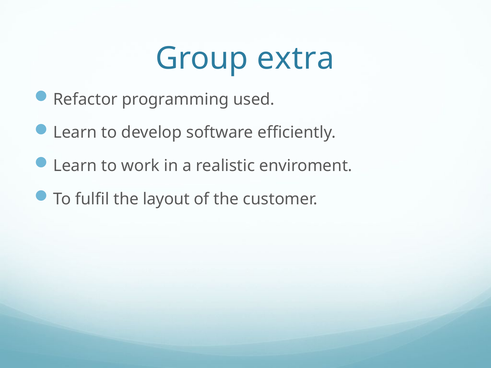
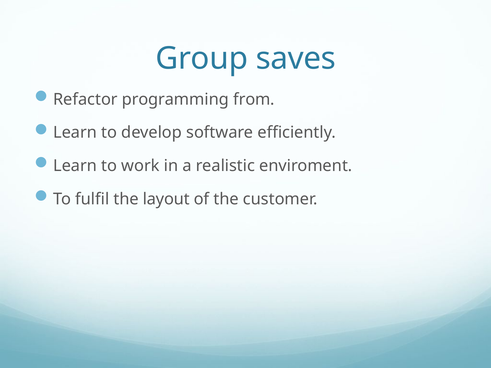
extra: extra -> saves
used: used -> from
